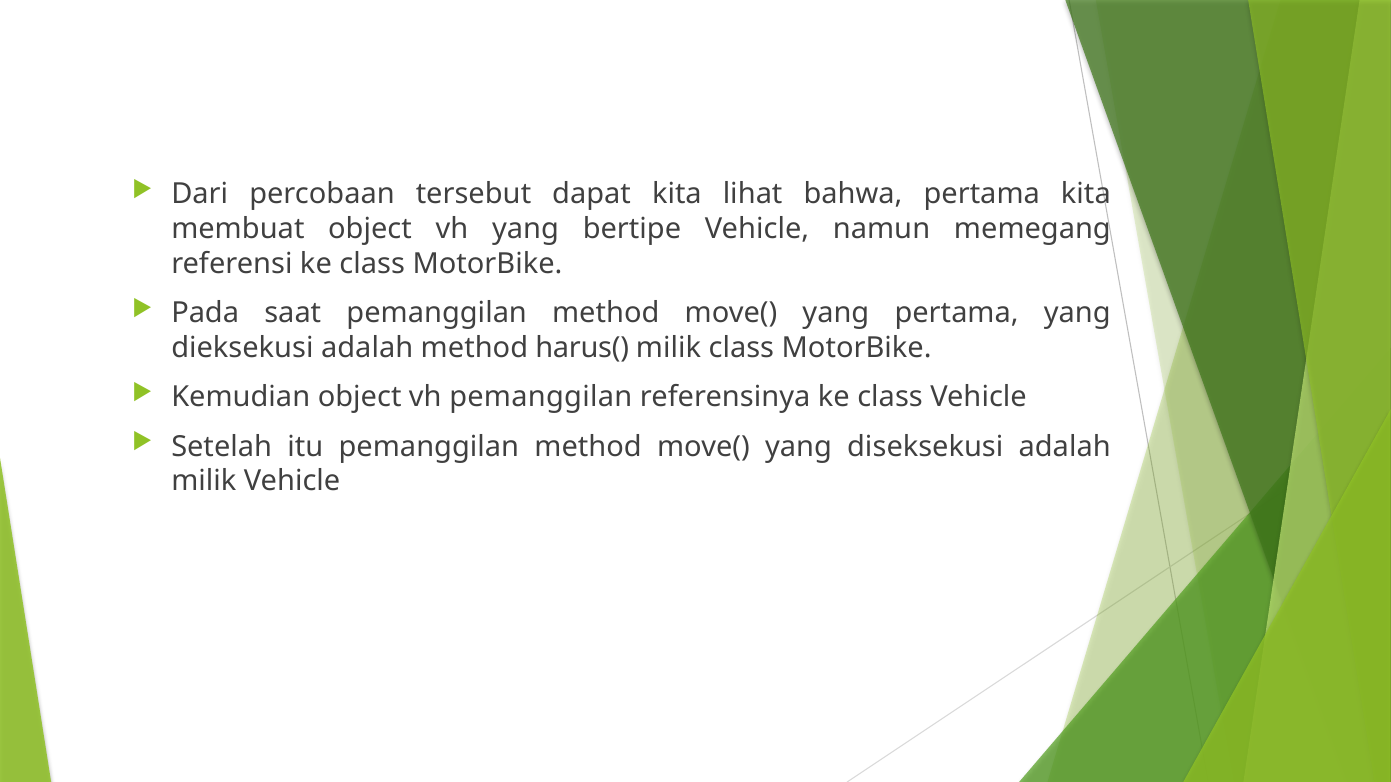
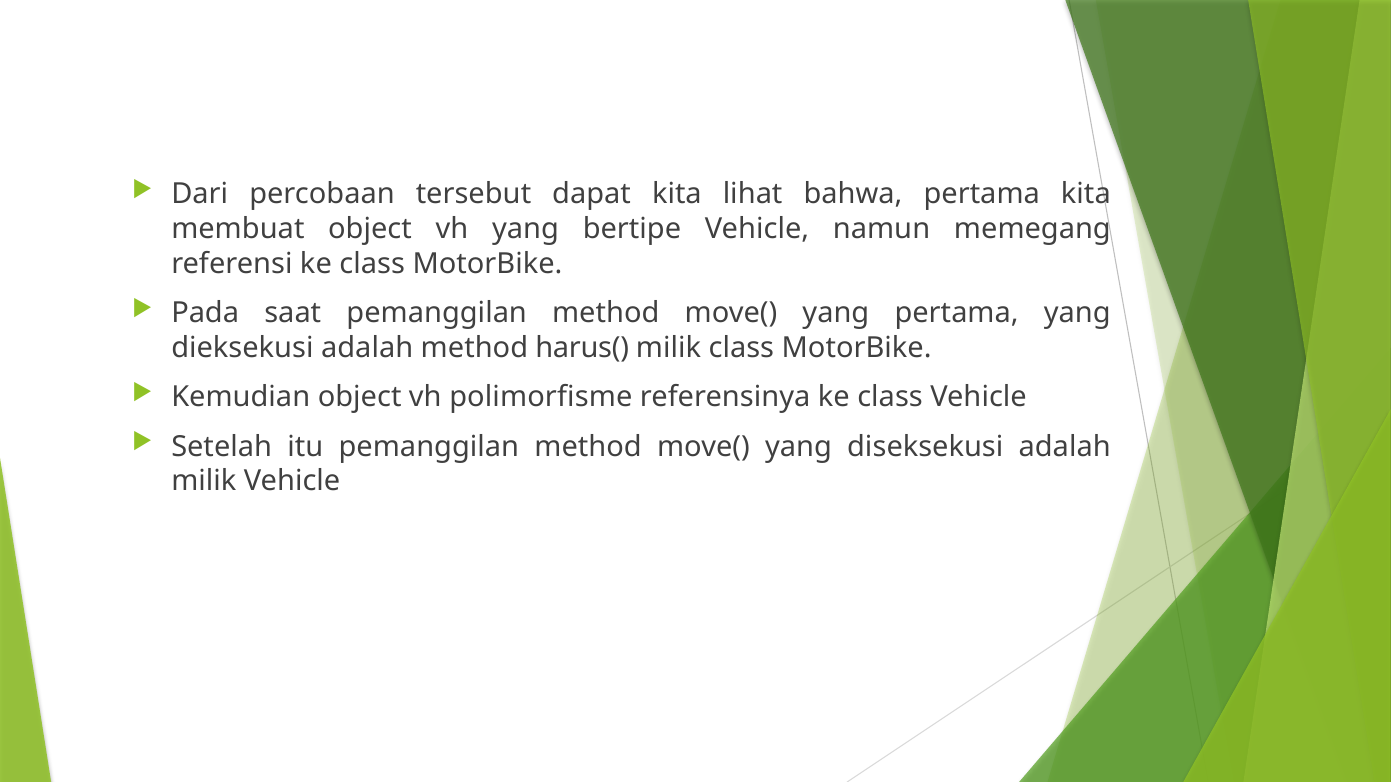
vh pemanggilan: pemanggilan -> polimorfisme
